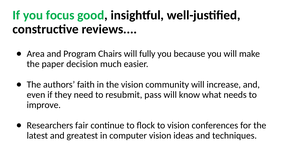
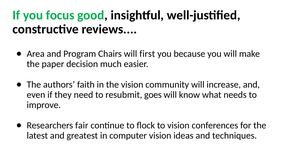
fully: fully -> first
pass: pass -> goes
